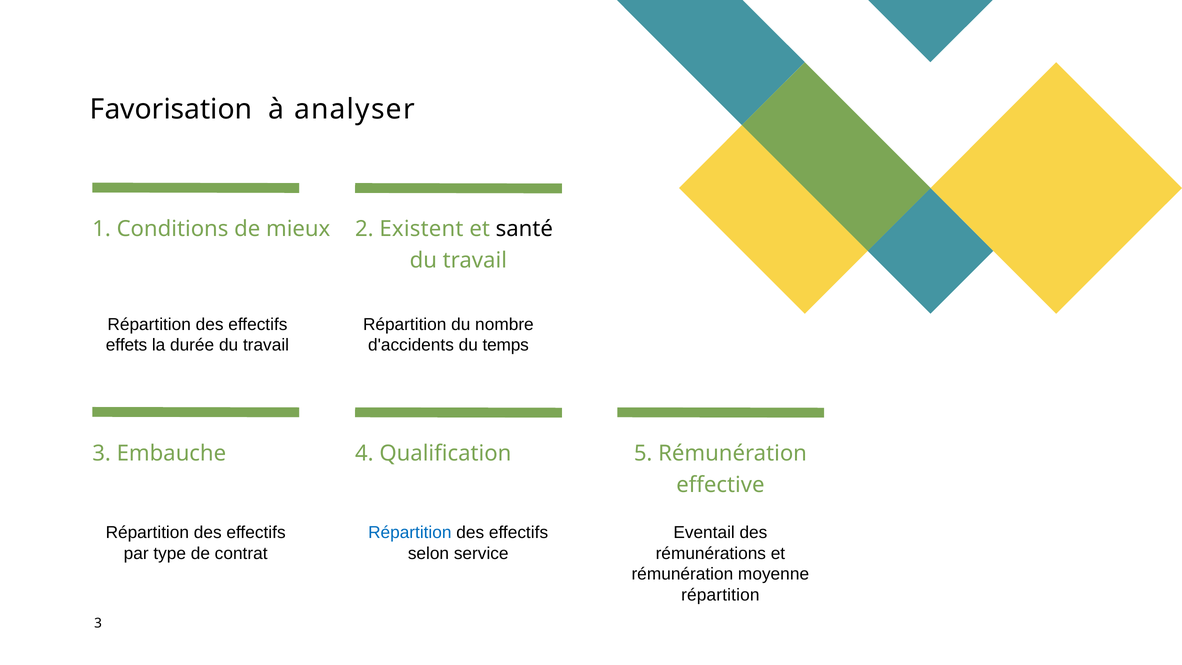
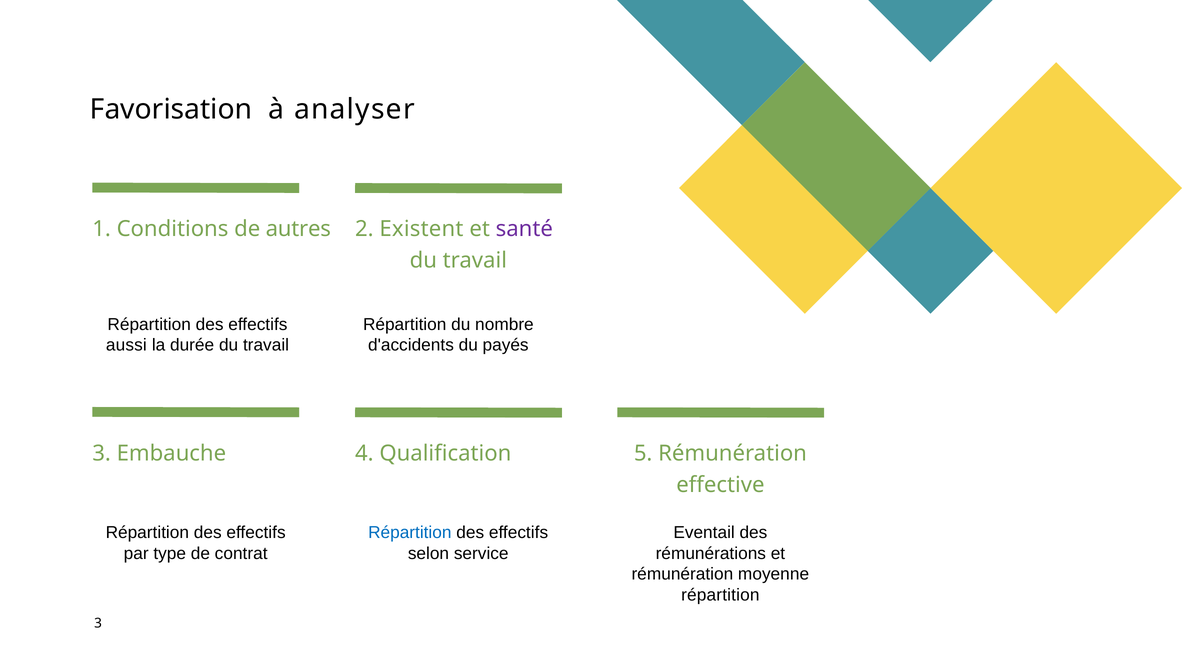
mieux: mieux -> autres
santé colour: black -> purple
effets: effets -> aussi
temps: temps -> payés
